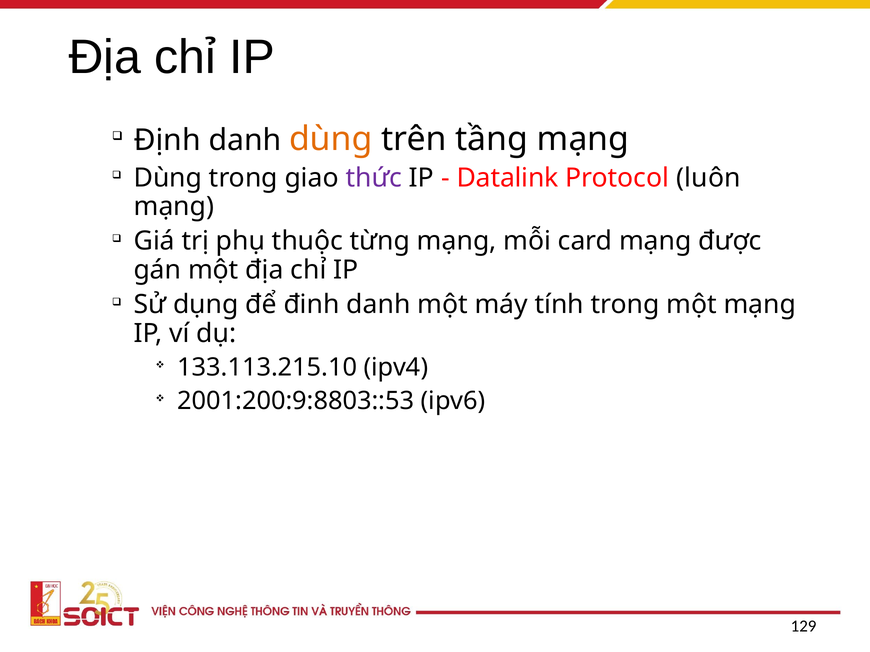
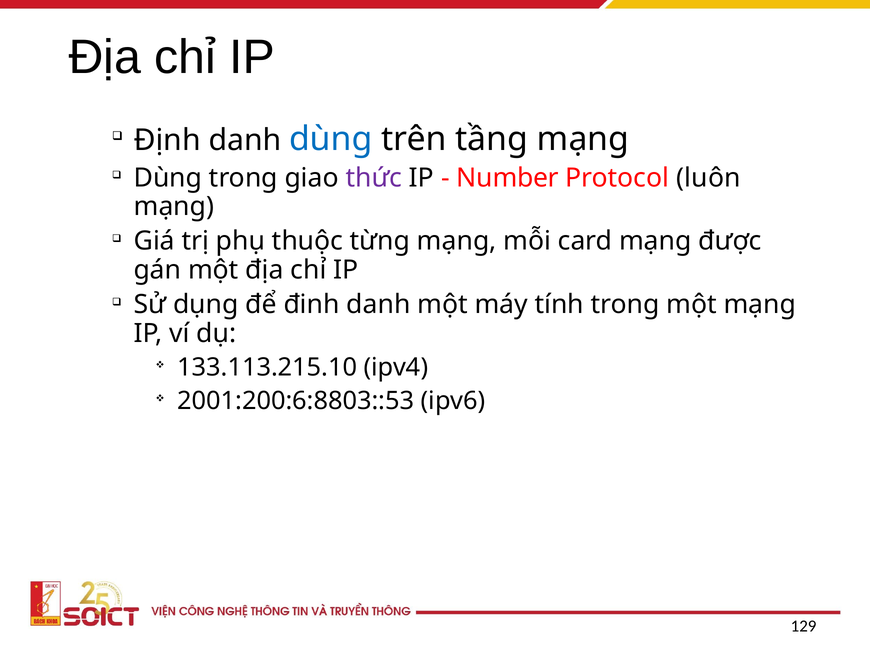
dùng at (331, 139) colour: orange -> blue
Datalink: Datalink -> Number
2001:200:9:8803::53: 2001:200:9:8803::53 -> 2001:200:6:8803::53
